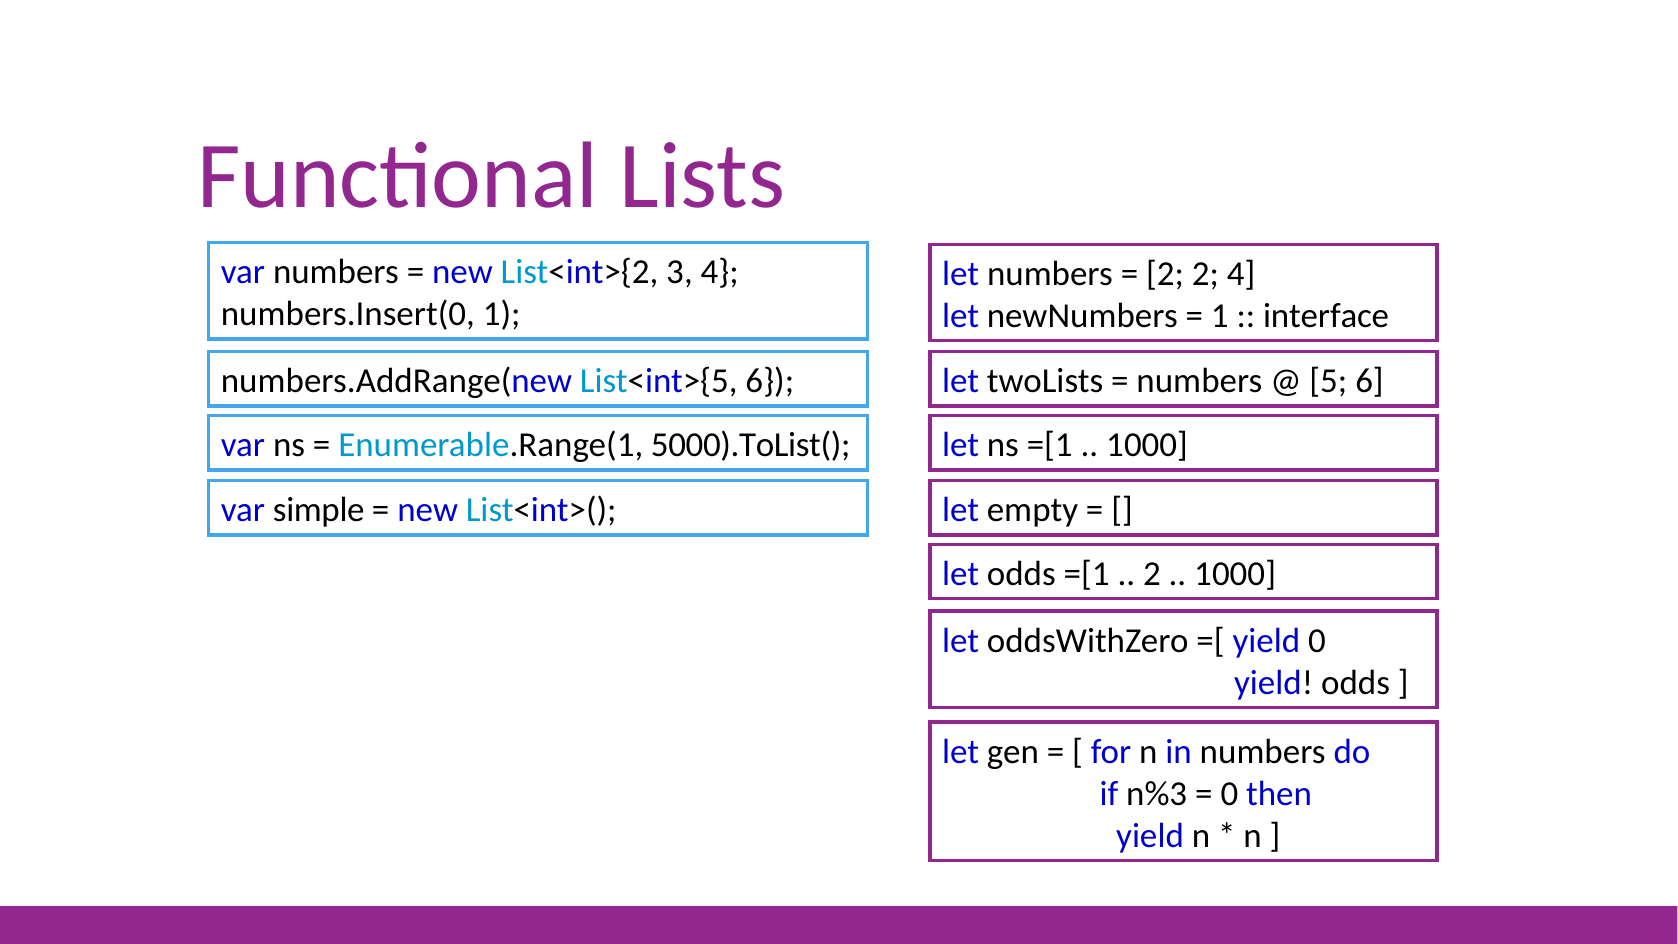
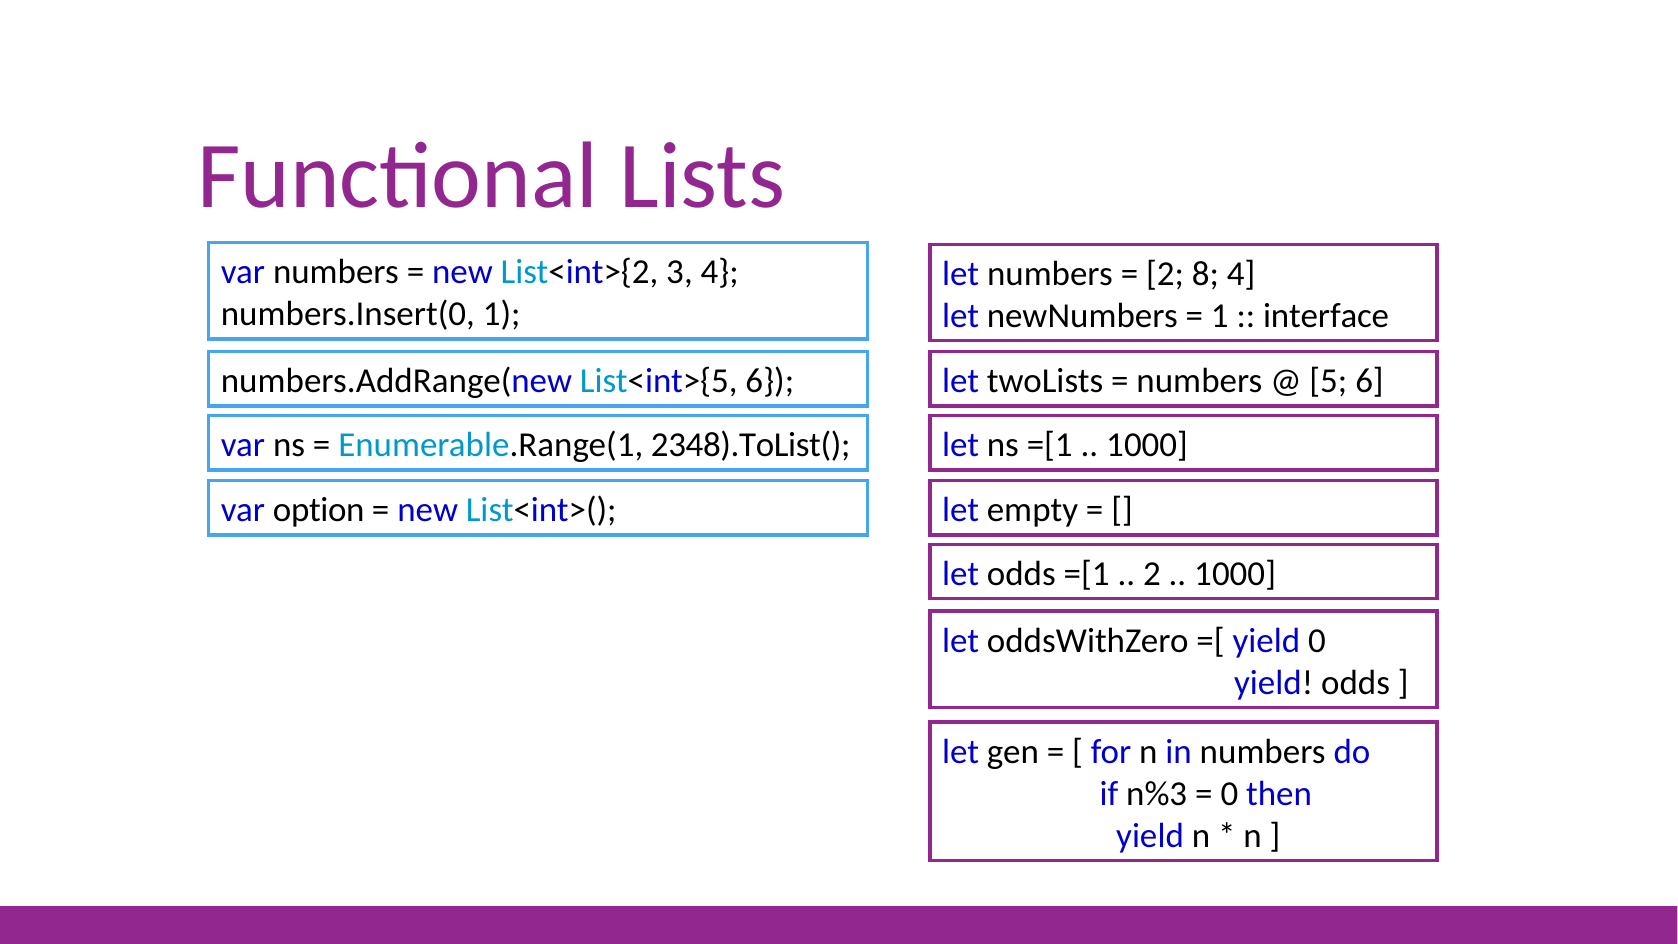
2 2: 2 -> 8
5000).ToList(: 5000).ToList( -> 2348).ToList(
simple: simple -> option
